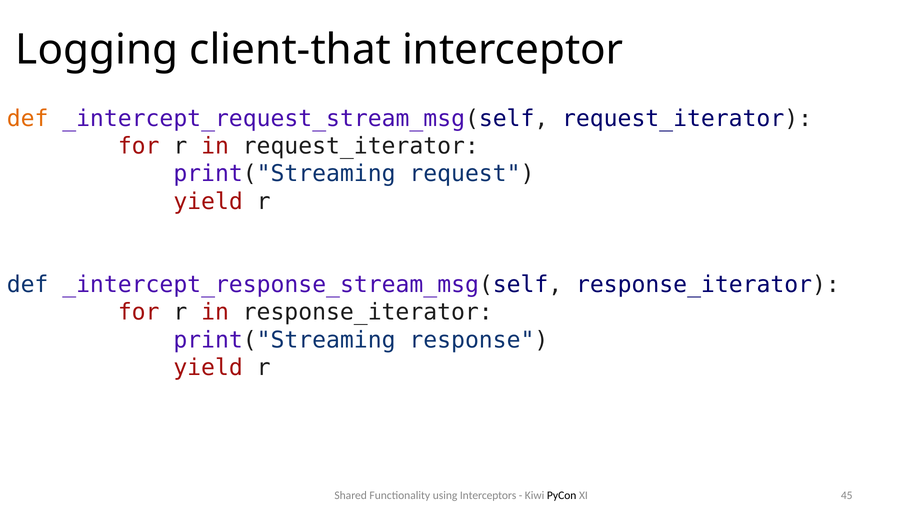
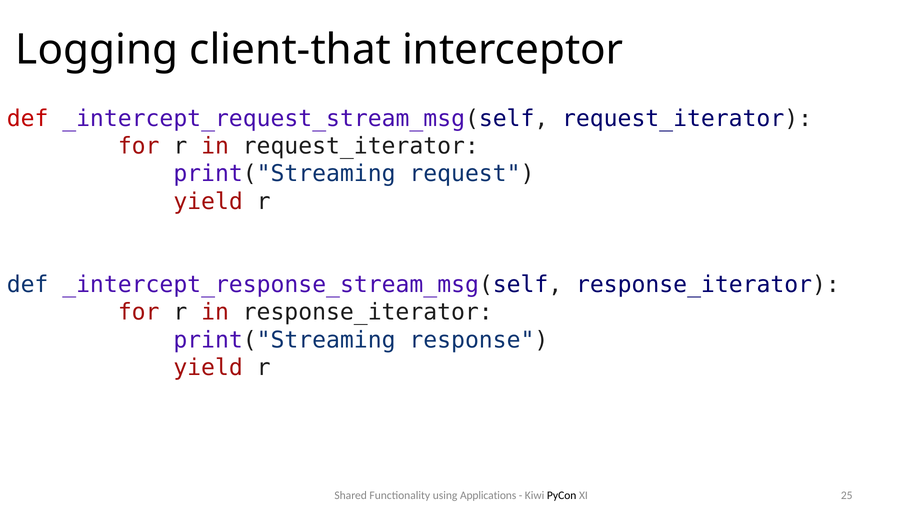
def at (28, 119) colour: orange -> red
Interceptors: Interceptors -> Applications
45: 45 -> 25
